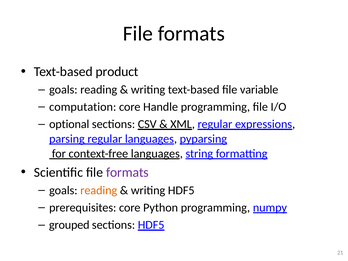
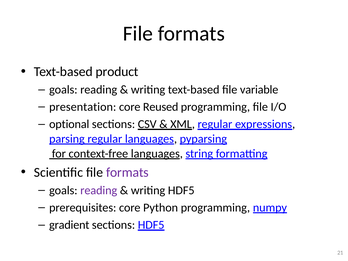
computation: computation -> presentation
Handle: Handle -> Reused
reading at (99, 190) colour: orange -> purple
grouped: grouped -> gradient
